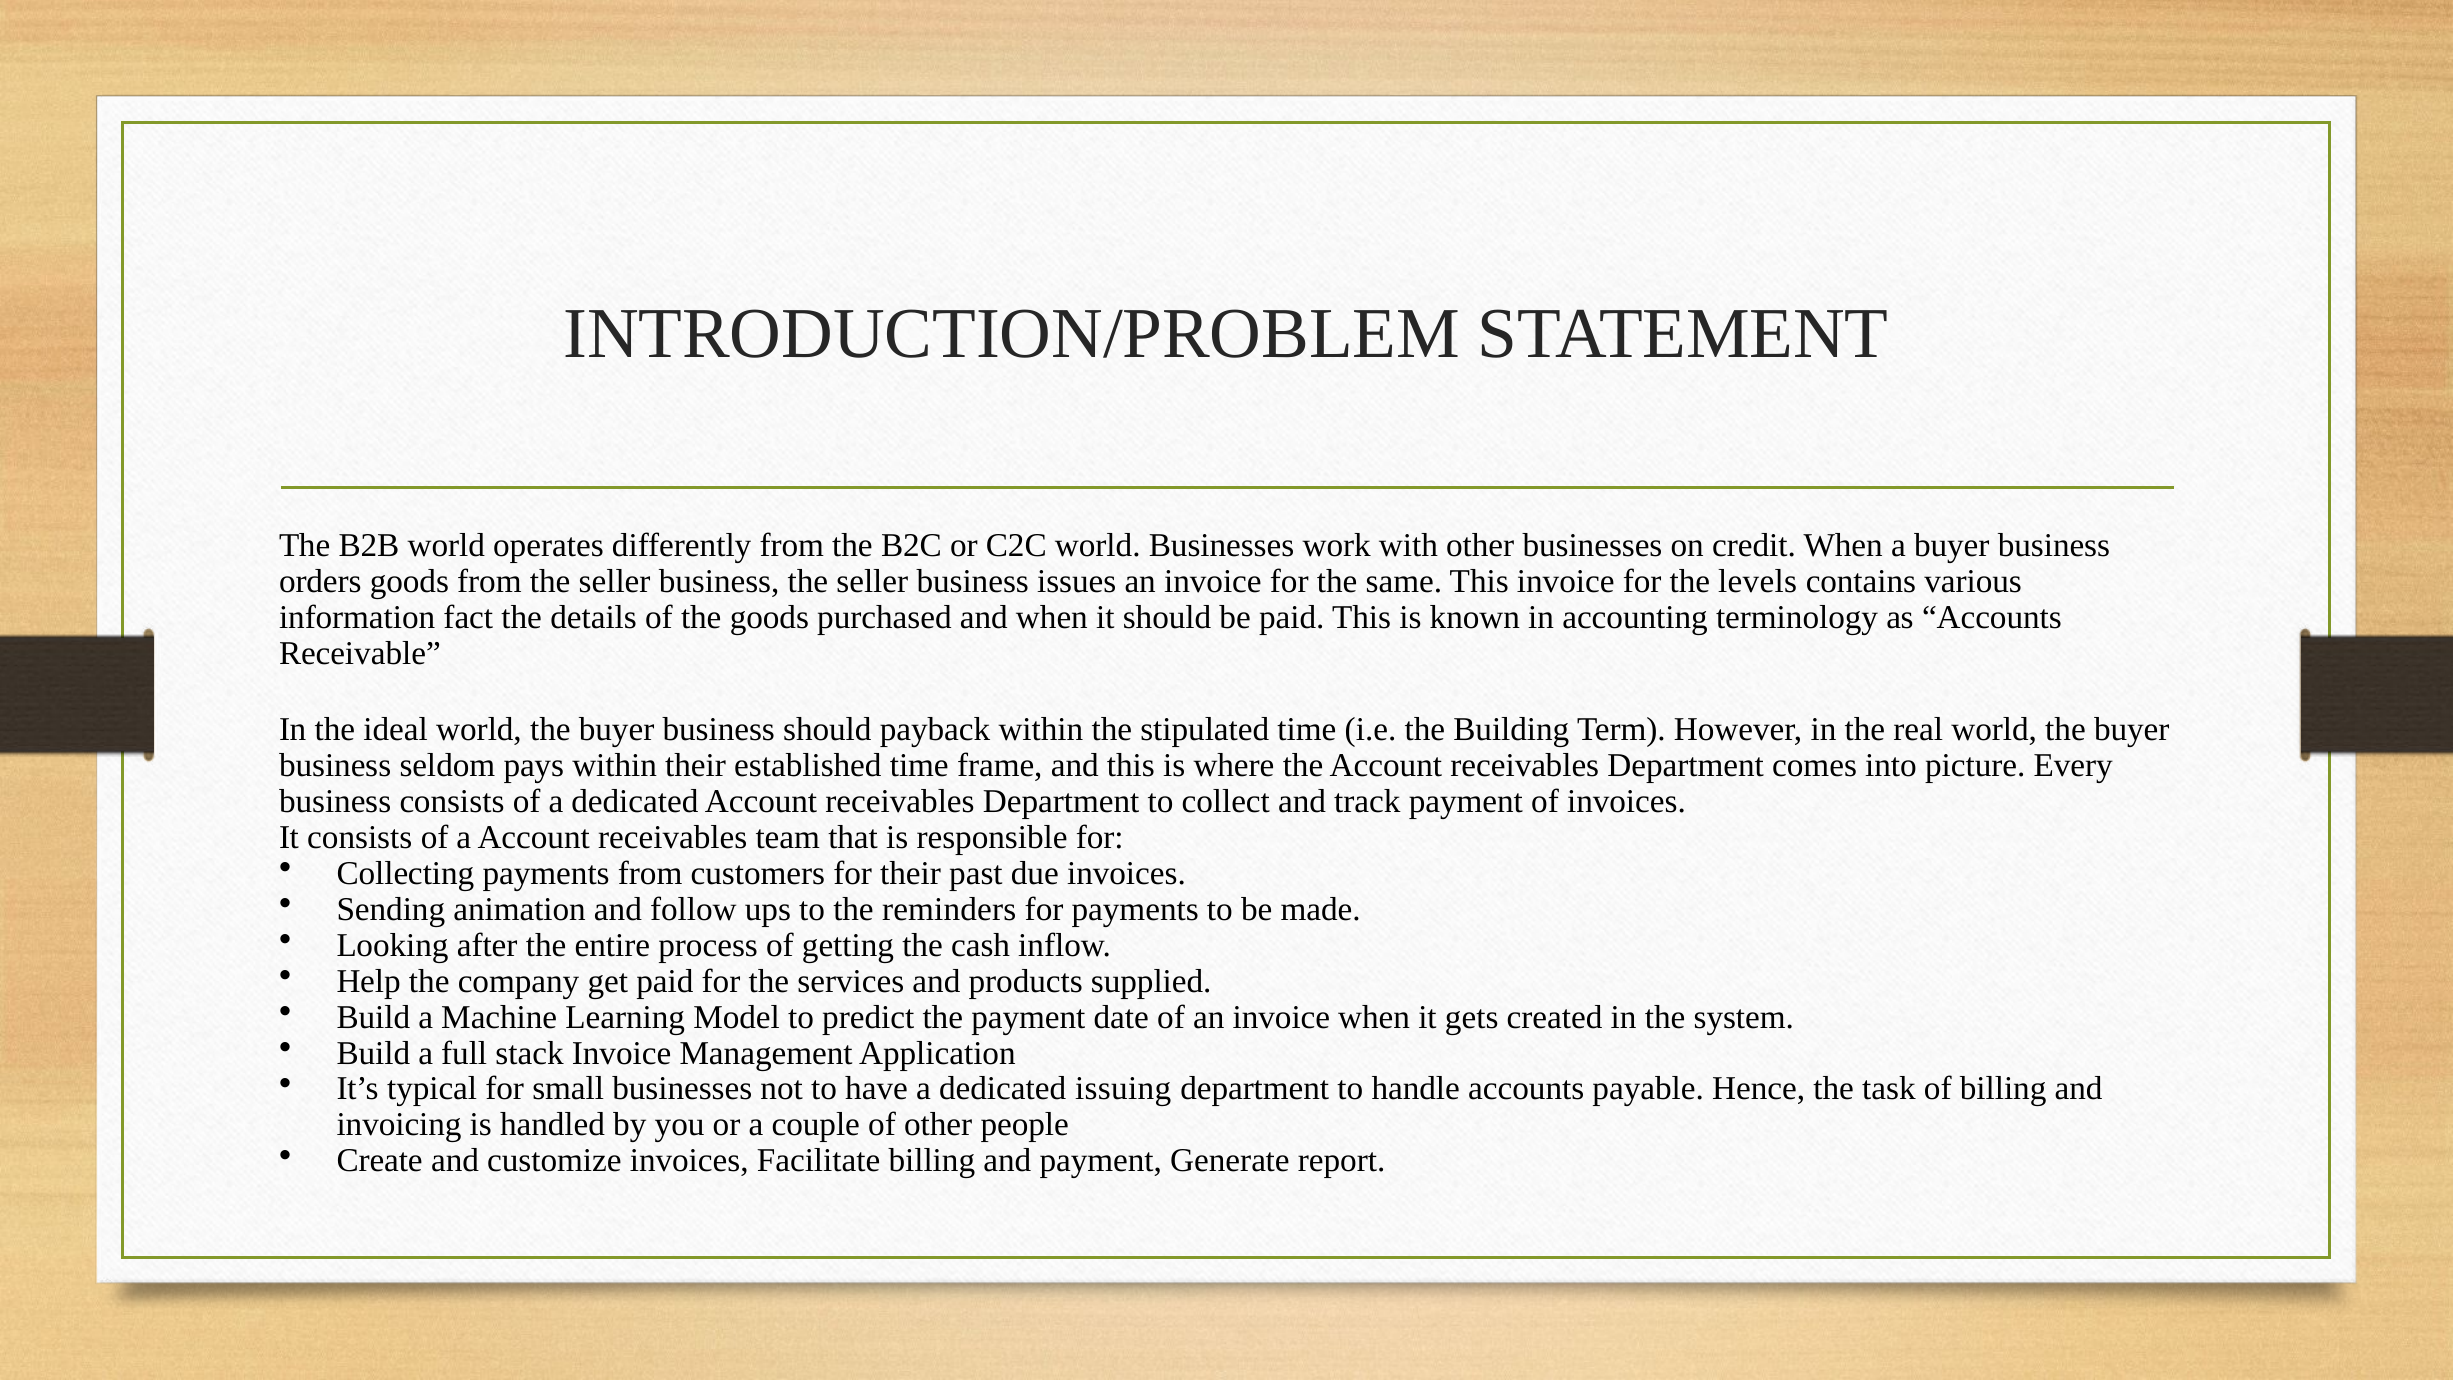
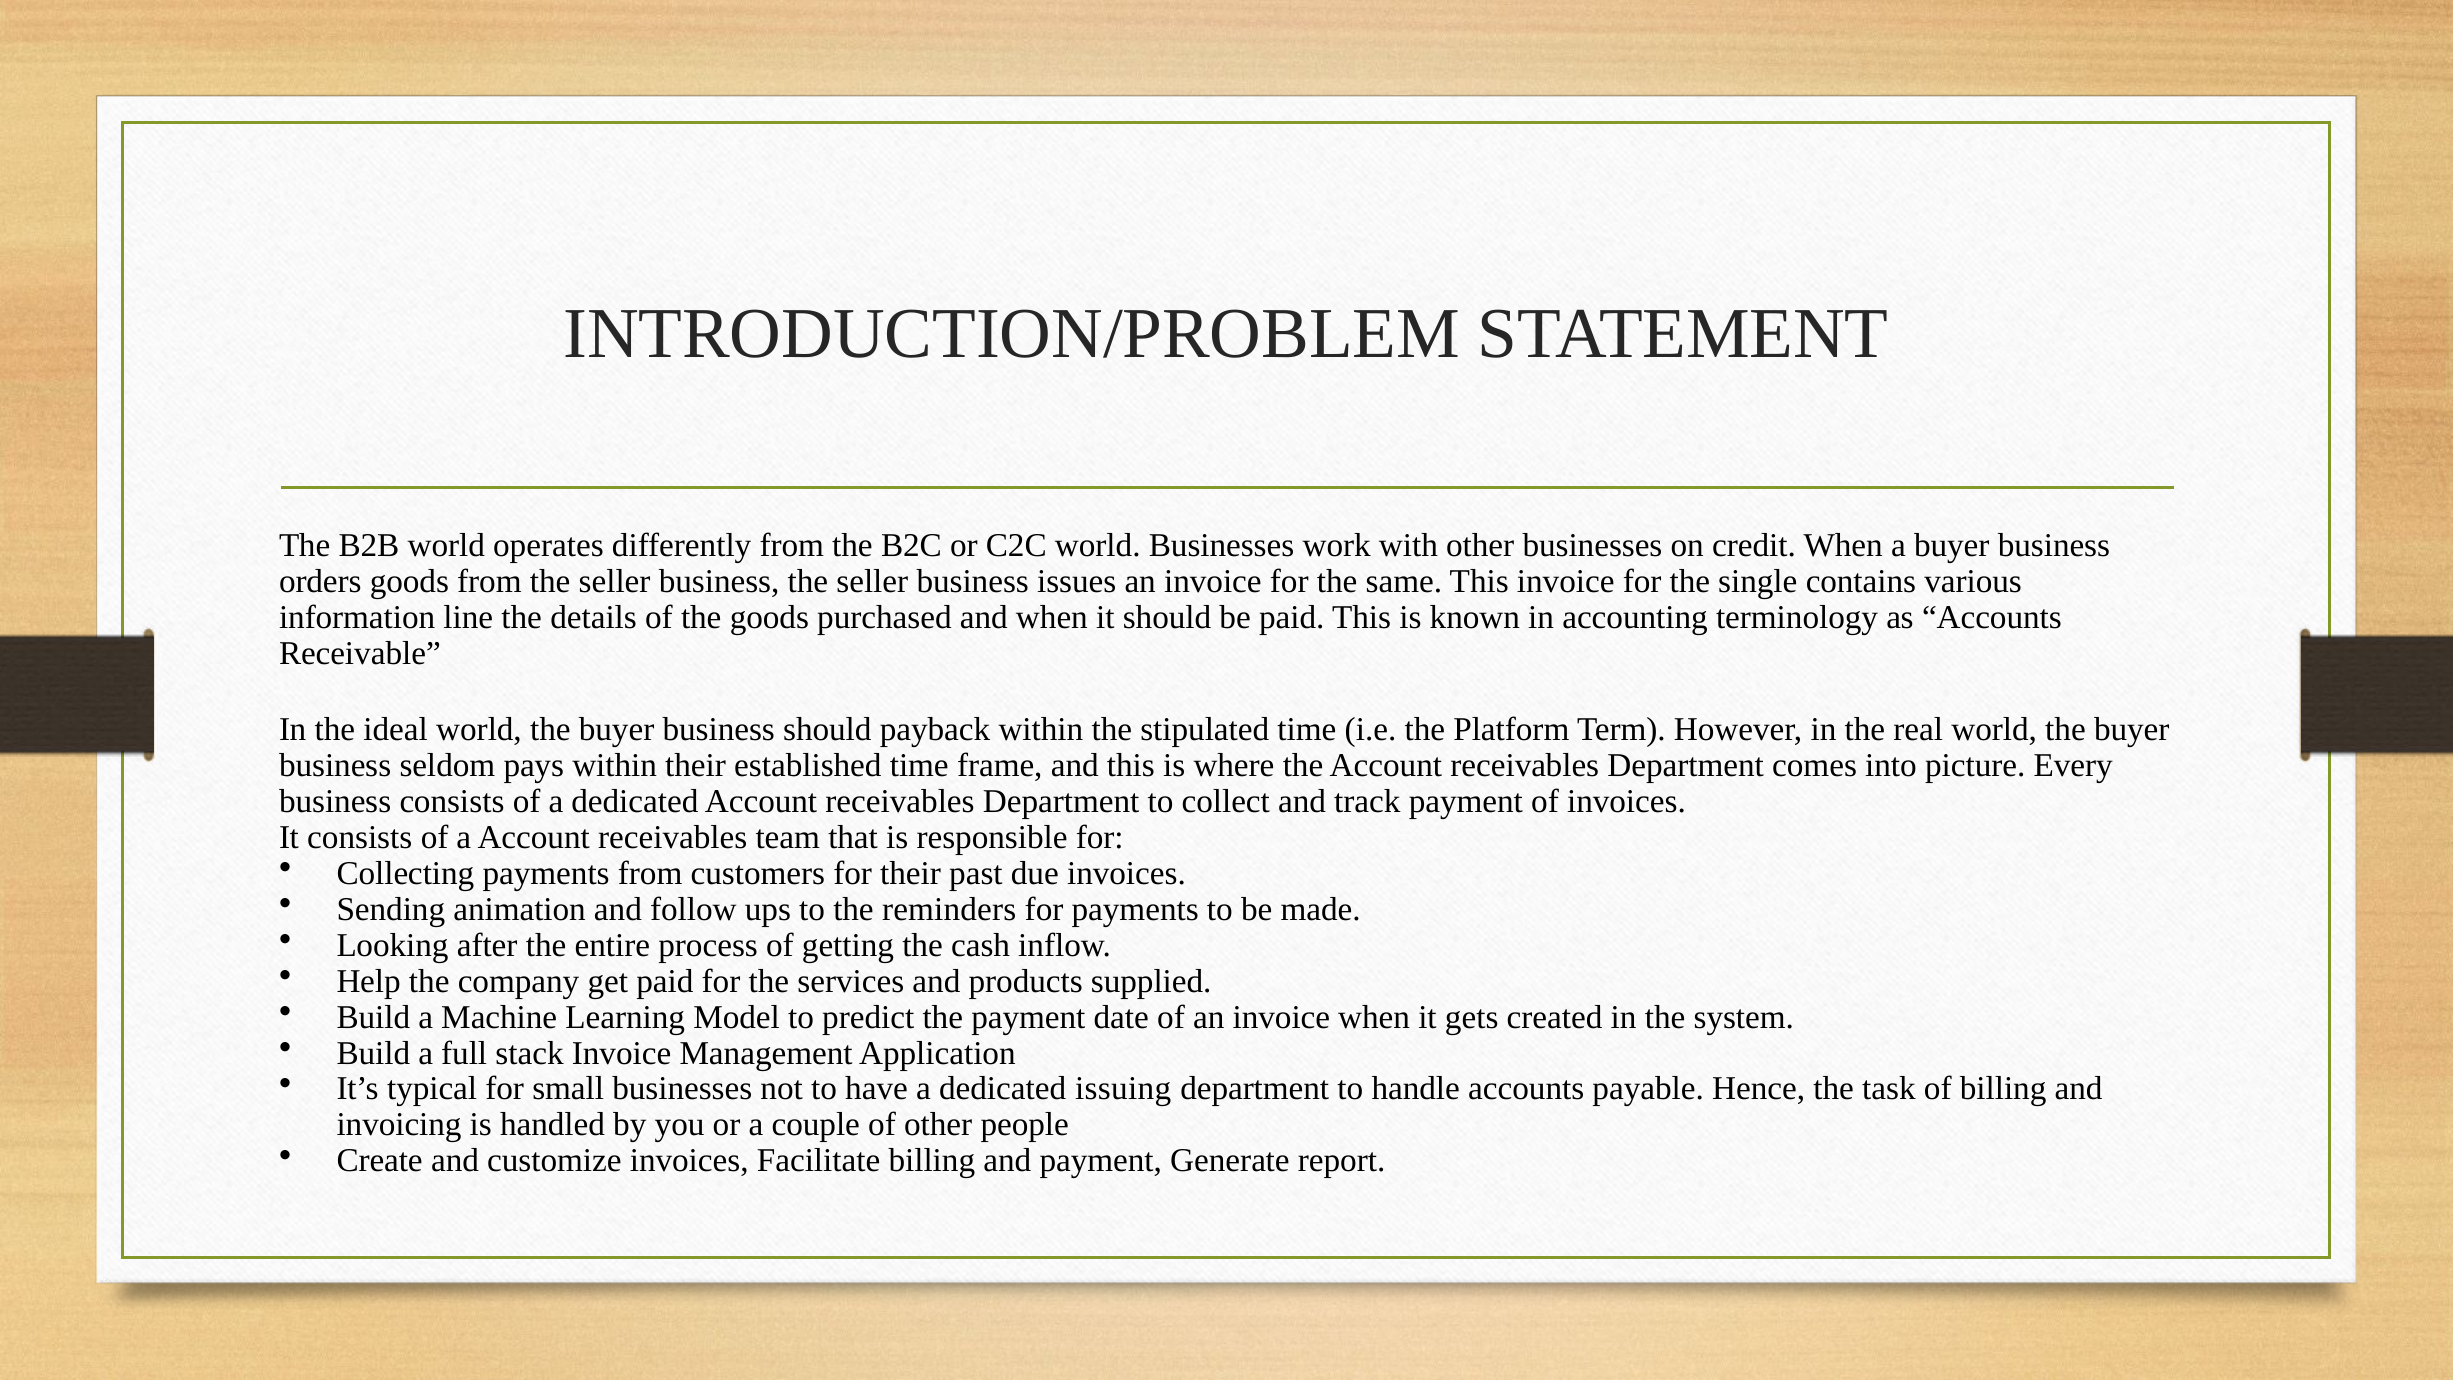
levels: levels -> single
fact: fact -> line
Building: Building -> Platform
